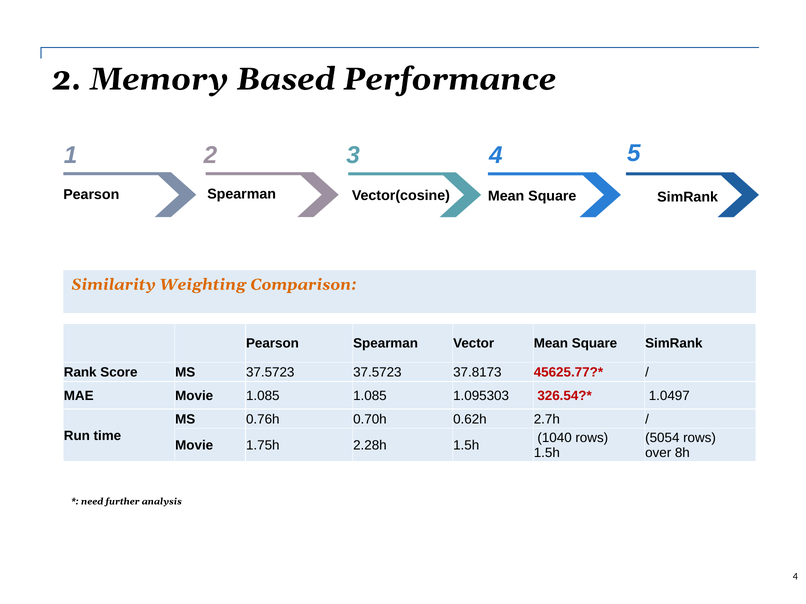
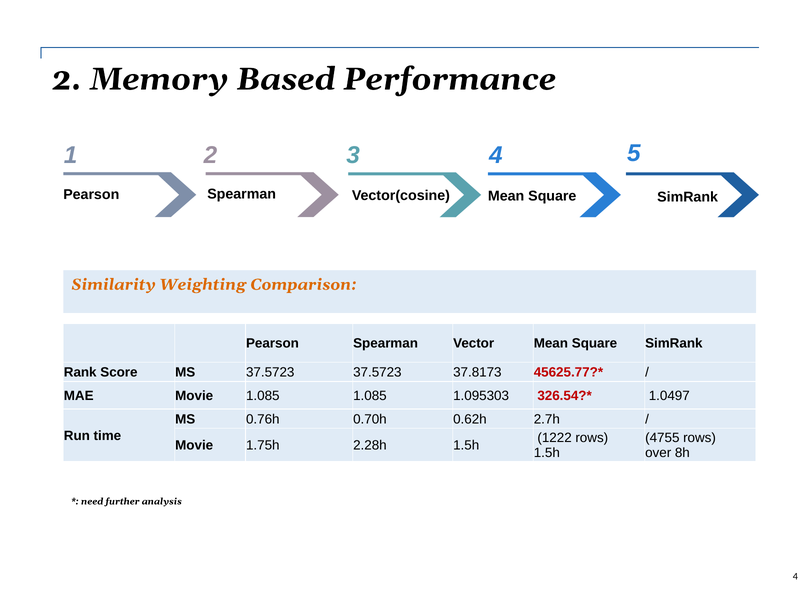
1040: 1040 -> 1222
5054: 5054 -> 4755
